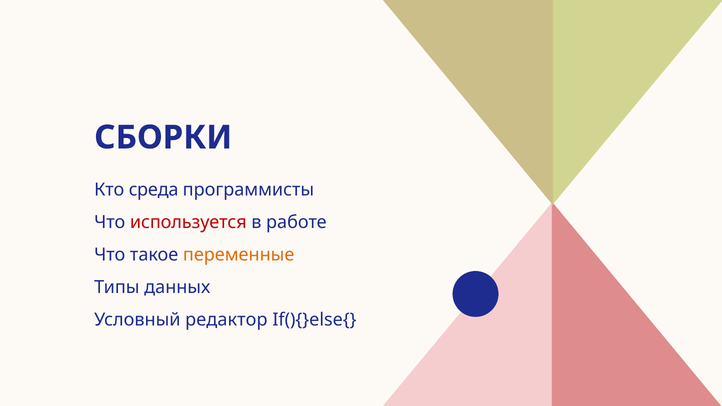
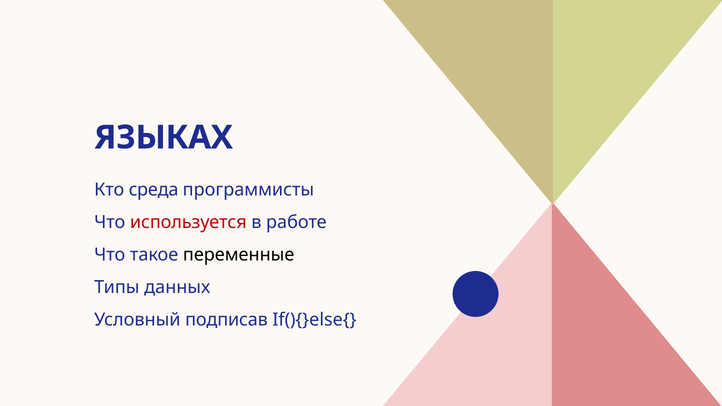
СБОРКИ: СБОРКИ -> ЯЗЫКАХ
переменные colour: orange -> black
редактор: редактор -> подписав
